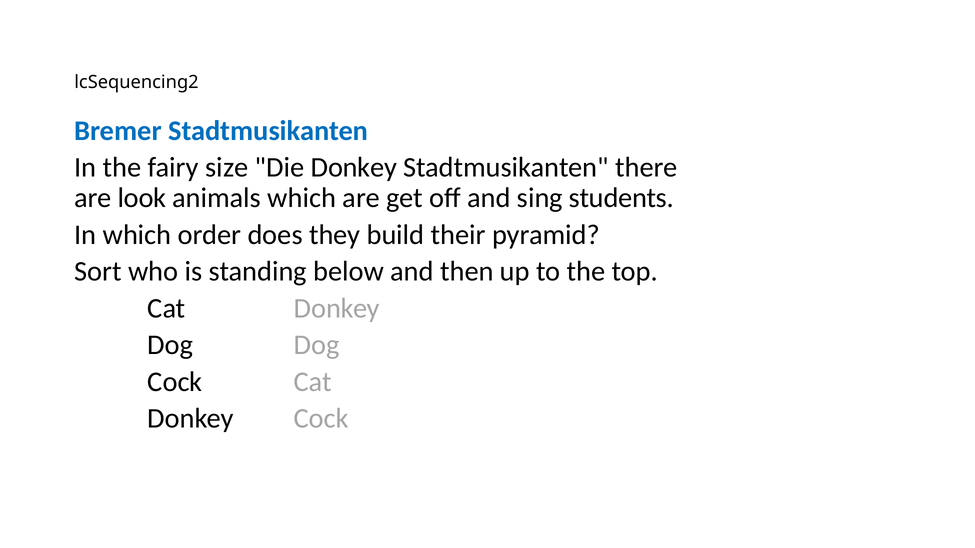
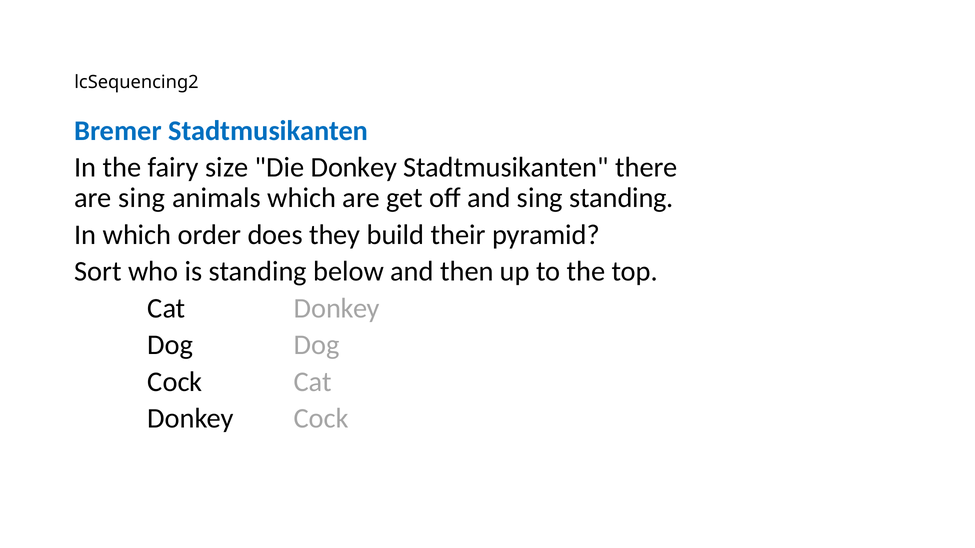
are look: look -> sing
sing students: students -> standing
